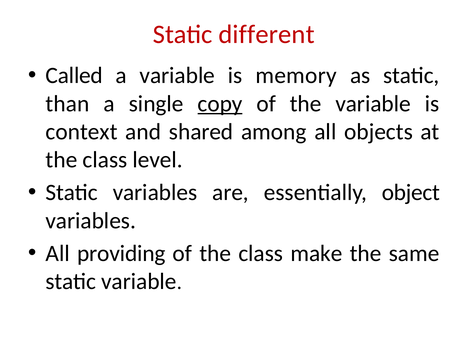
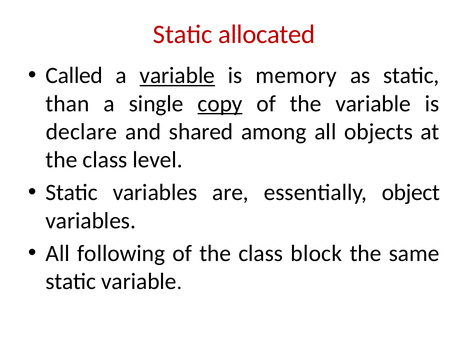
different: different -> allocated
variable at (177, 76) underline: none -> present
context: context -> declare
providing: providing -> following
make: make -> block
